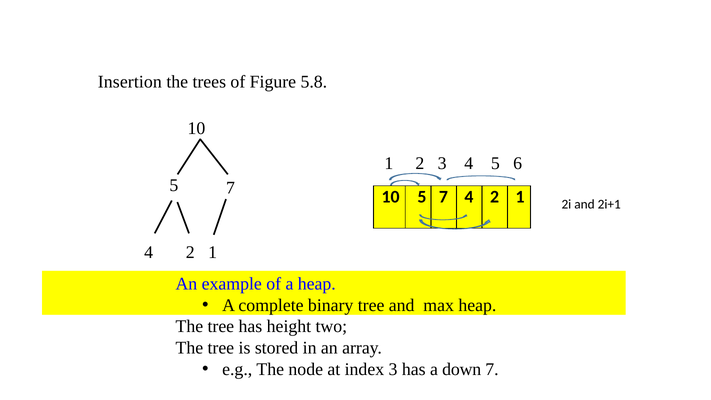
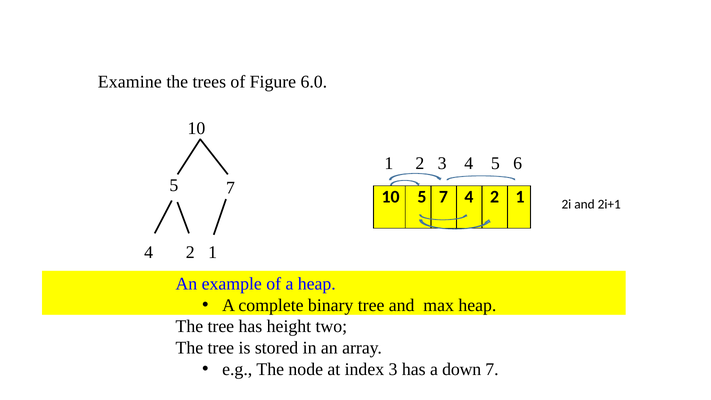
Insertion: Insertion -> Examine
5.8: 5.8 -> 6.0
